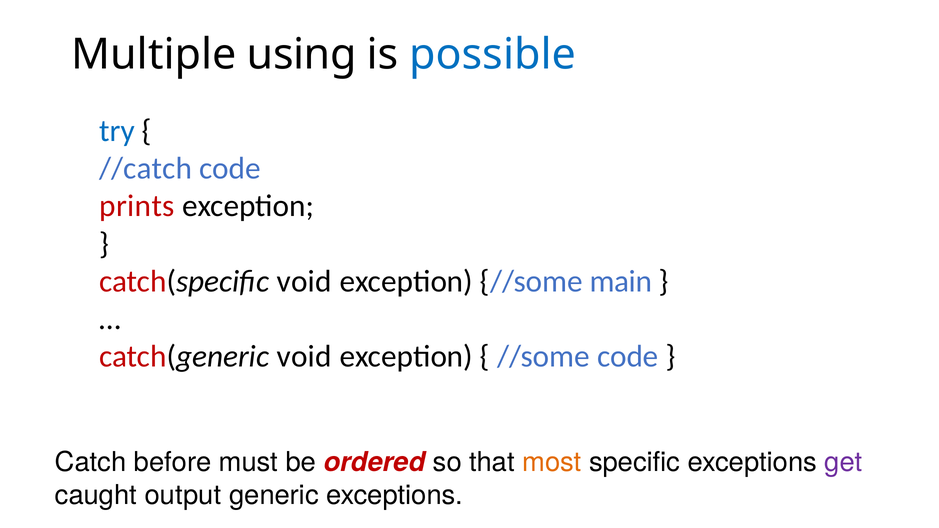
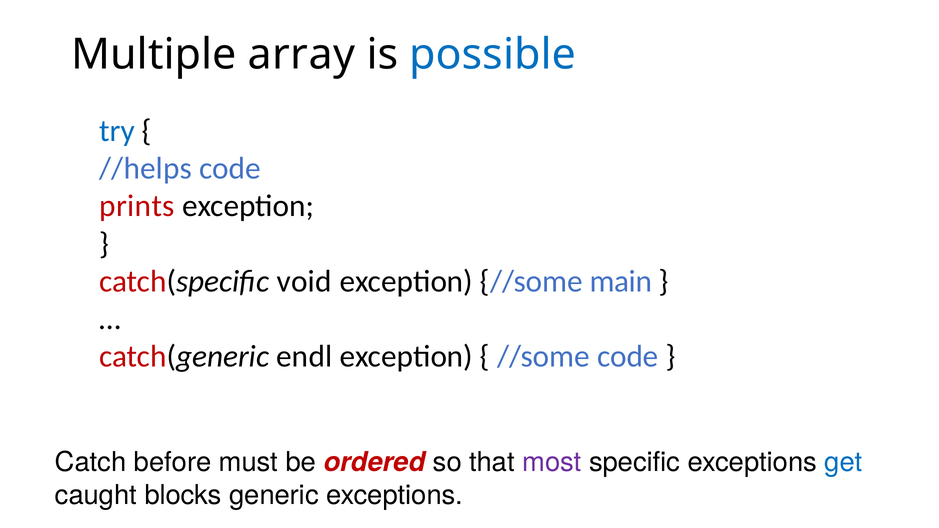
using: using -> array
//catch: //catch -> //helps
catch(generic void: void -> endl
most colour: orange -> purple
get colour: purple -> blue
output: output -> blocks
